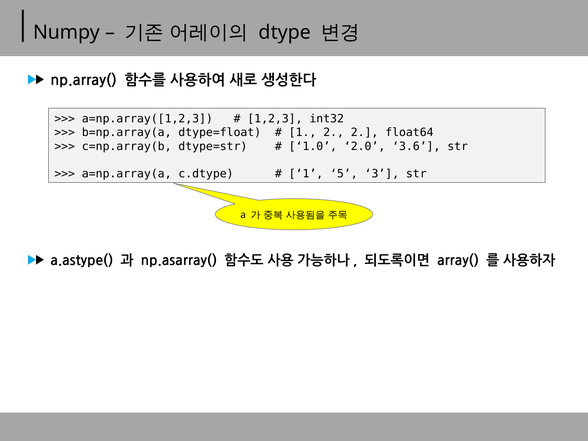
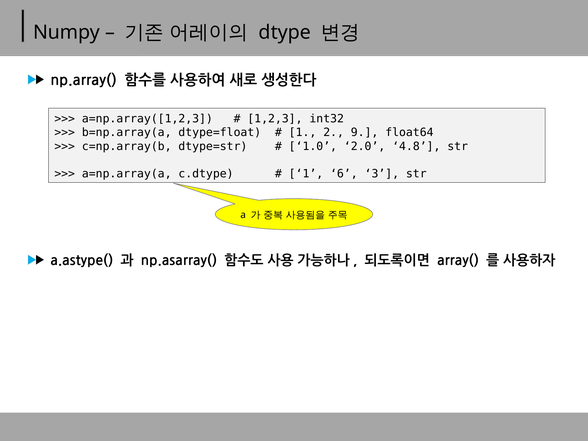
2 2: 2 -> 9
3.6: 3.6 -> 4.8
5: 5 -> 6
